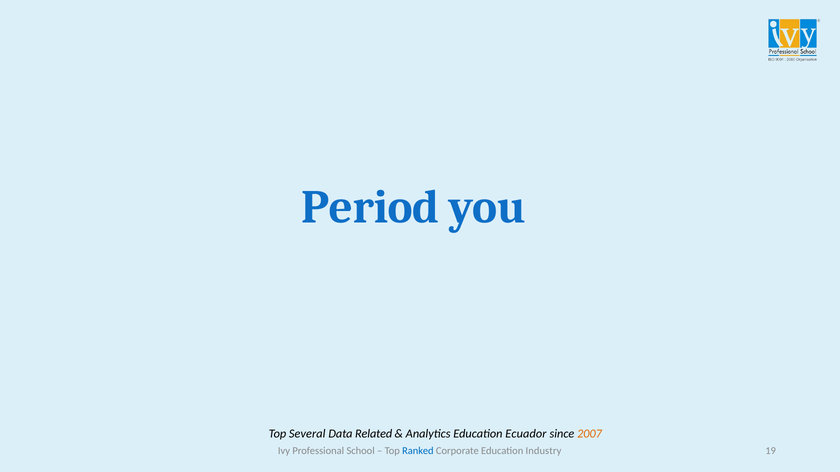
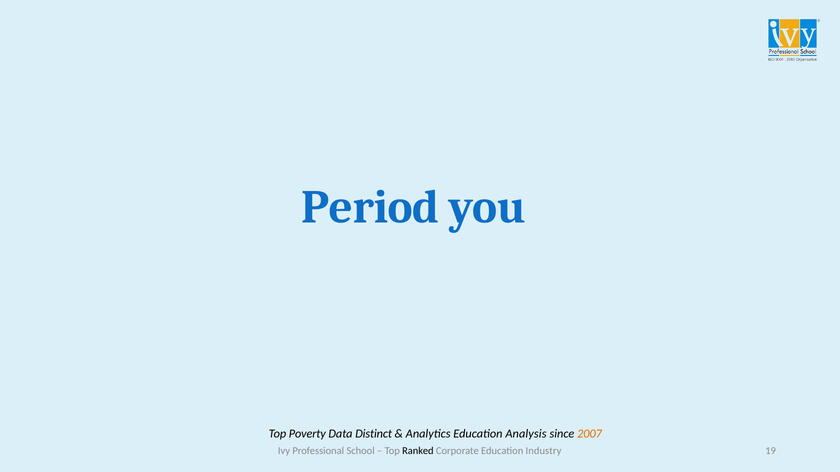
Several: Several -> Poverty
Related: Related -> Distinct
Ecuador: Ecuador -> Analysis
Ranked colour: blue -> black
